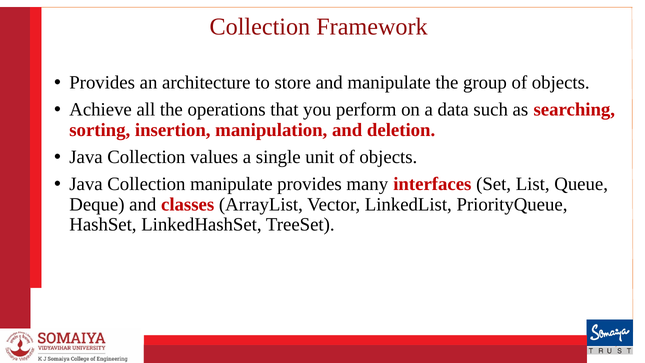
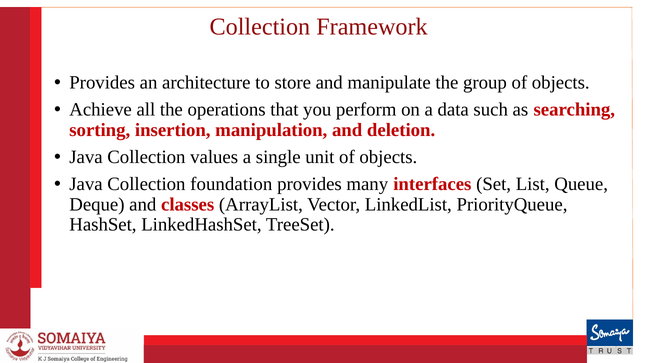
Collection manipulate: manipulate -> foundation
